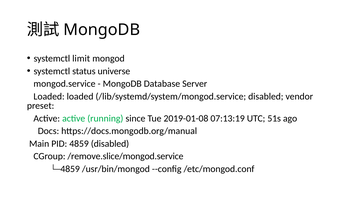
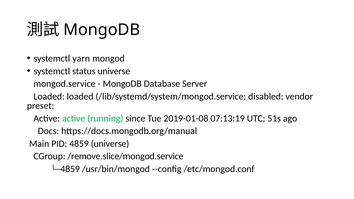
limit: limit -> yarn
4859 disabled: disabled -> universe
